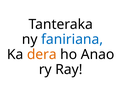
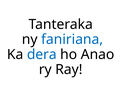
dera colour: orange -> blue
